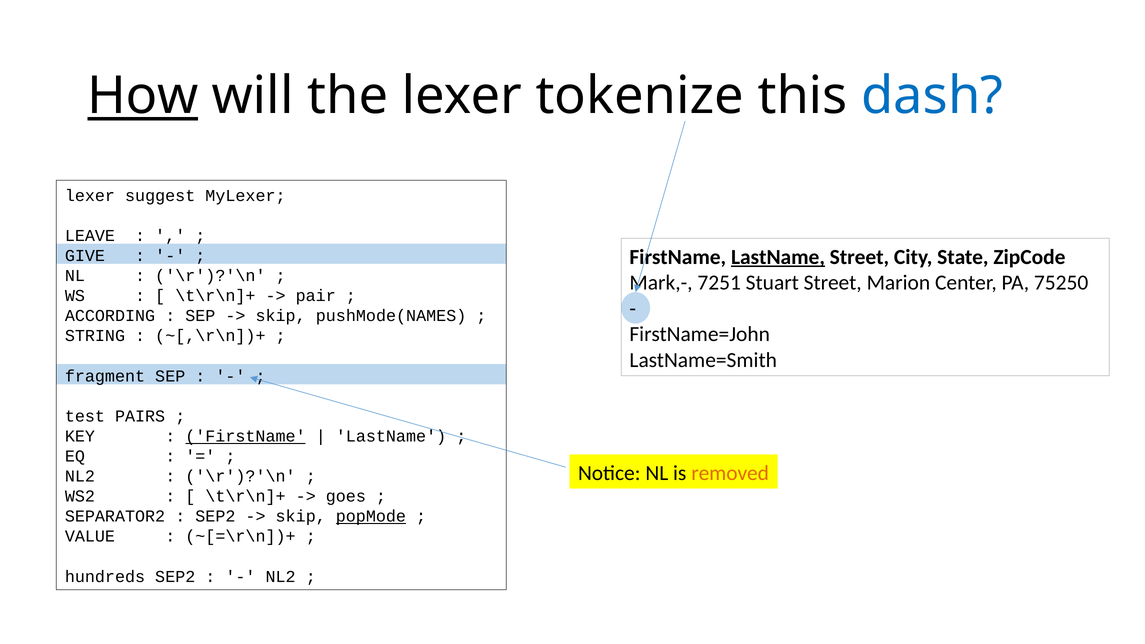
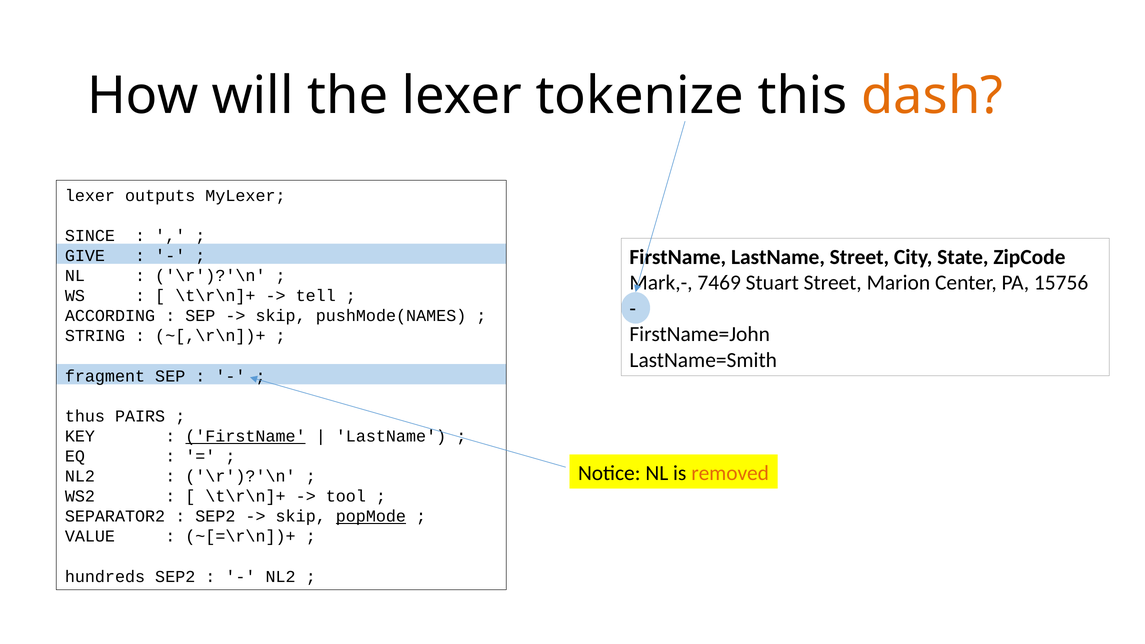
How underline: present -> none
dash colour: blue -> orange
suggest: suggest -> outputs
LEAVE: LEAVE -> SINCE
LastName at (778, 257) underline: present -> none
7251: 7251 -> 7469
75250: 75250 -> 15756
pair: pair -> tell
test: test -> thus
goes: goes -> tool
